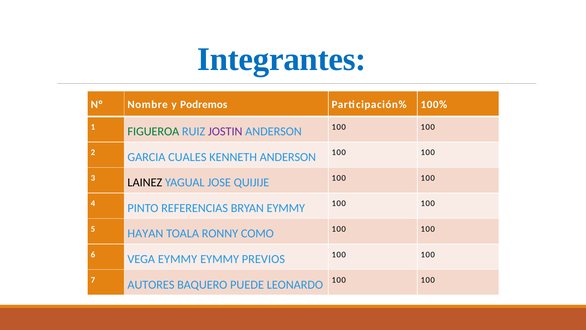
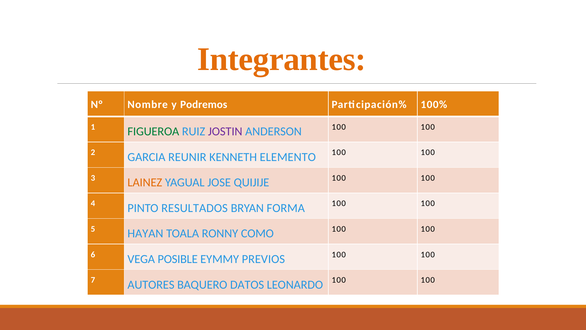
Integrantes colour: blue -> orange
CUALES: CUALES -> REUNIR
KENNETH ANDERSON: ANDERSON -> ELEMENTO
LAINEZ colour: black -> orange
REFERENCIAS: REFERENCIAS -> RESULTADOS
BRYAN EYMMY: EYMMY -> FORMA
VEGA EYMMY: EYMMY -> POSIBLE
PUEDE: PUEDE -> DATOS
